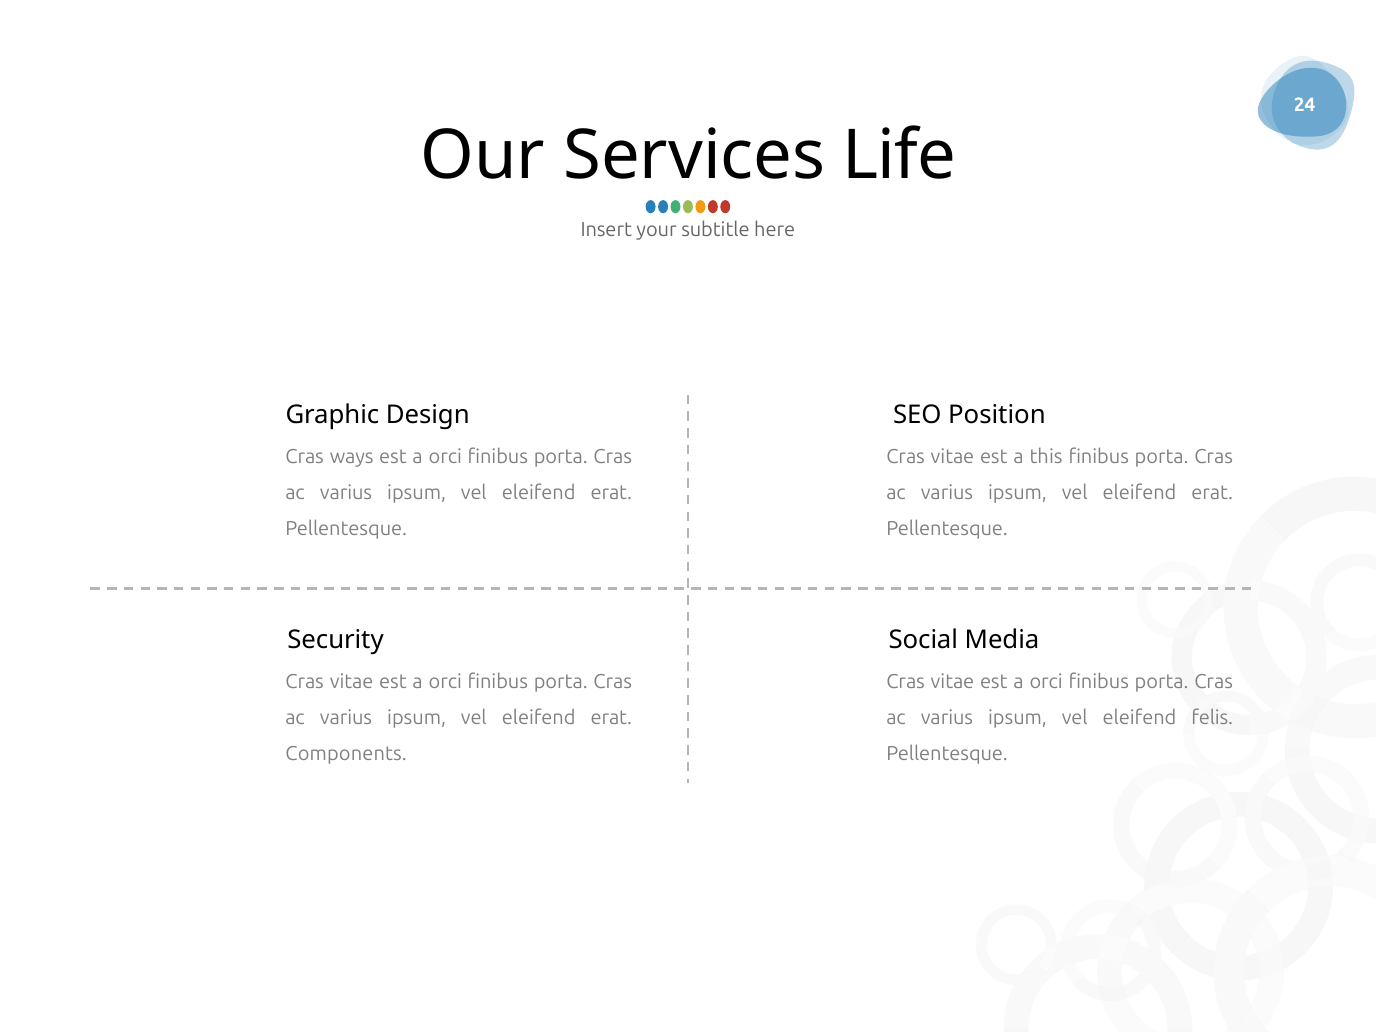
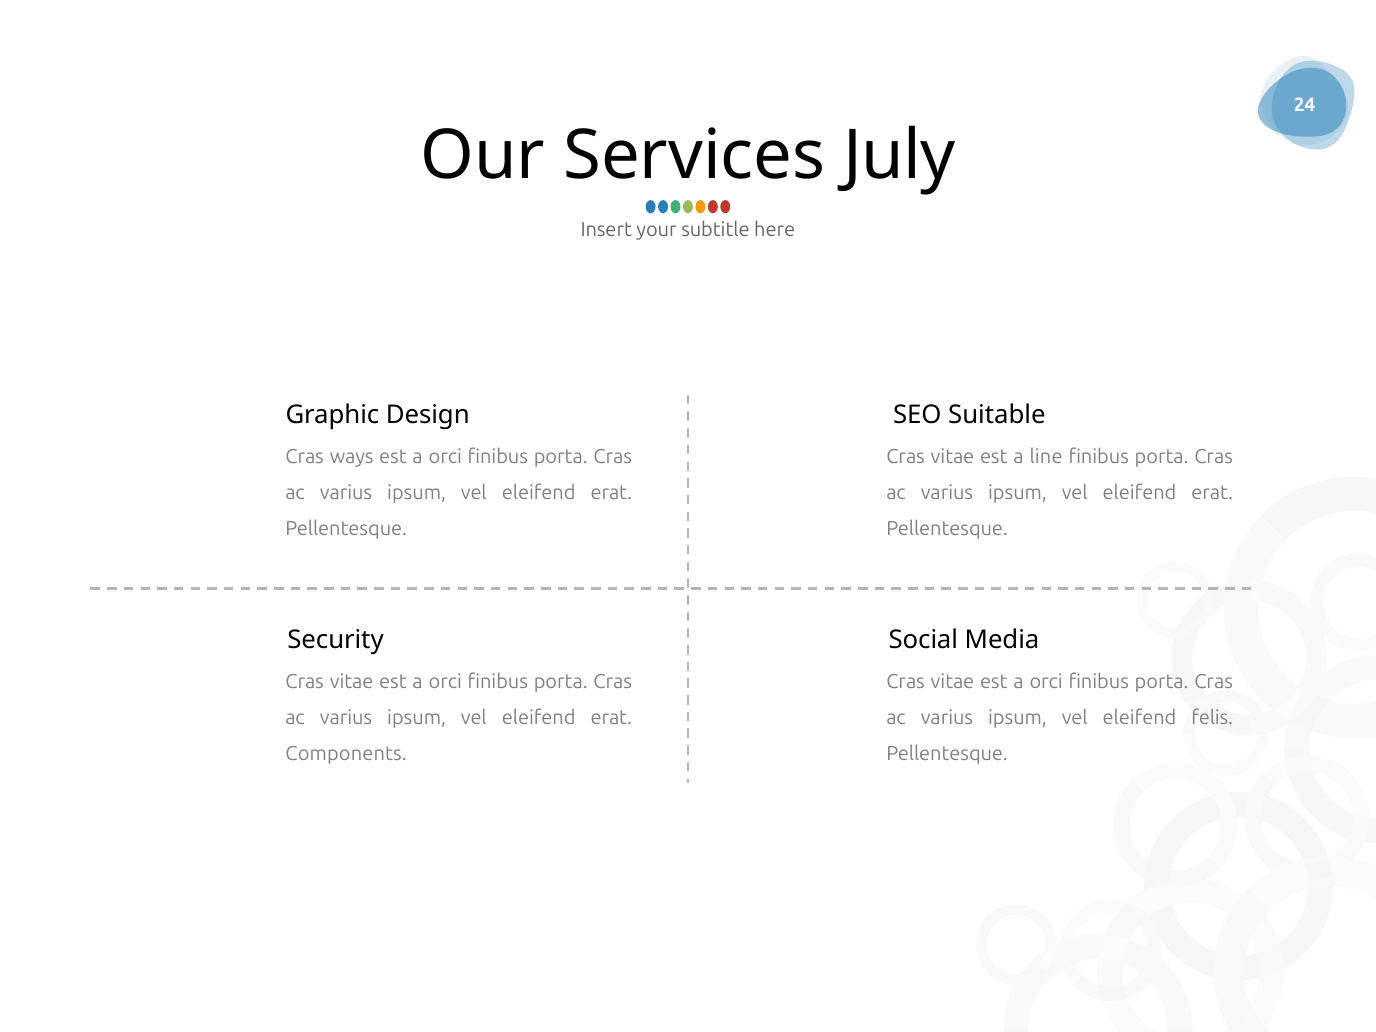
Life: Life -> July
Position: Position -> Suitable
this: this -> line
